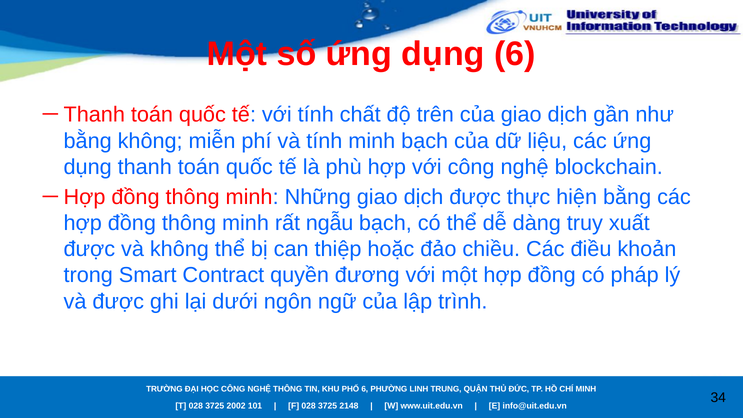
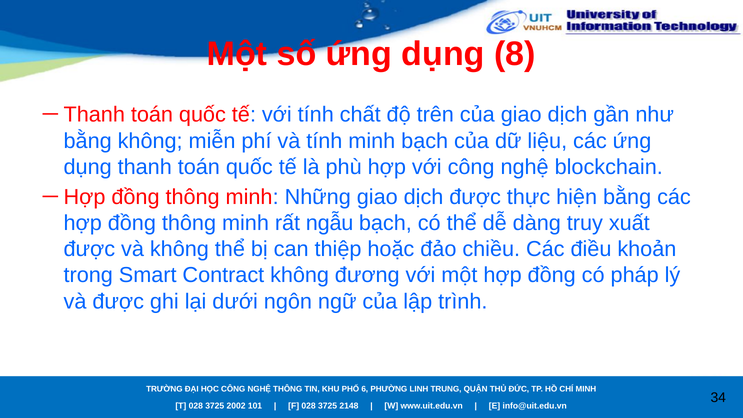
dụng 6: 6 -> 8
Contract quyền: quyền -> không
